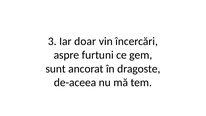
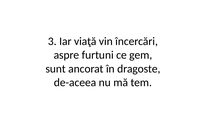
doar: doar -> viaţă
